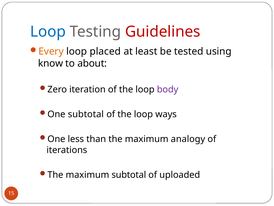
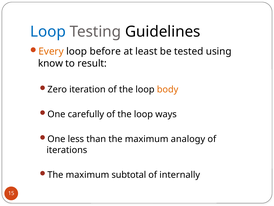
Guidelines colour: red -> black
placed: placed -> before
about: about -> result
body colour: purple -> orange
One subtotal: subtotal -> carefully
uploaded: uploaded -> internally
